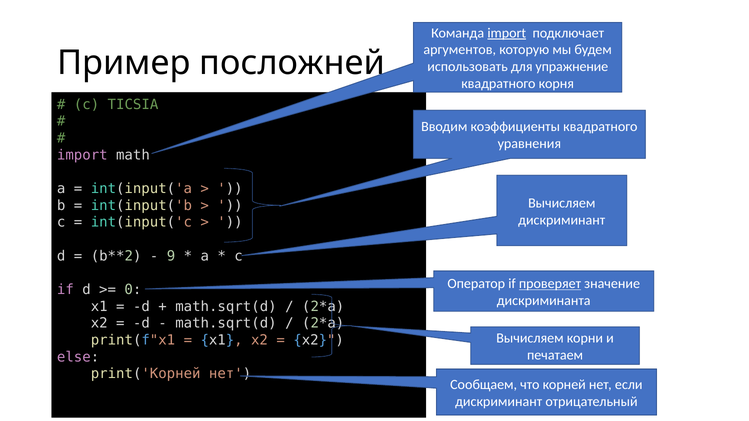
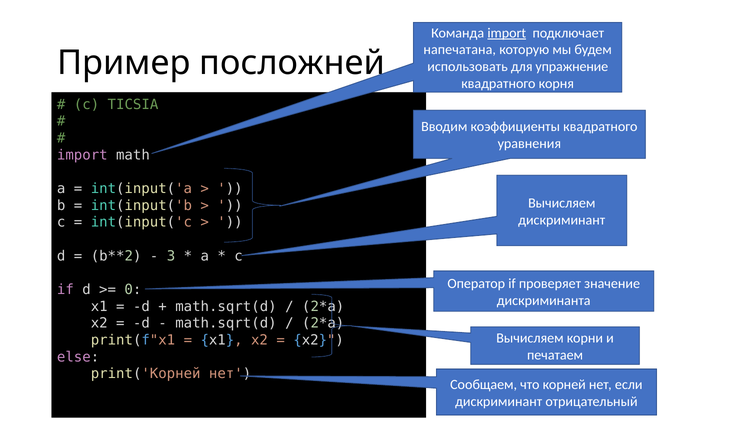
аргументов: аргументов -> напечатана
9: 9 -> 3
проверяет underline: present -> none
